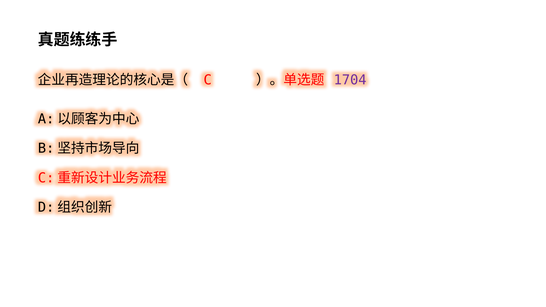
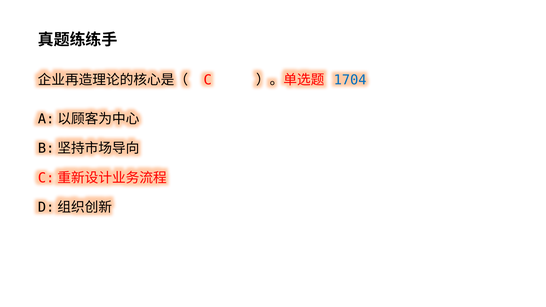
1704 colour: purple -> blue
